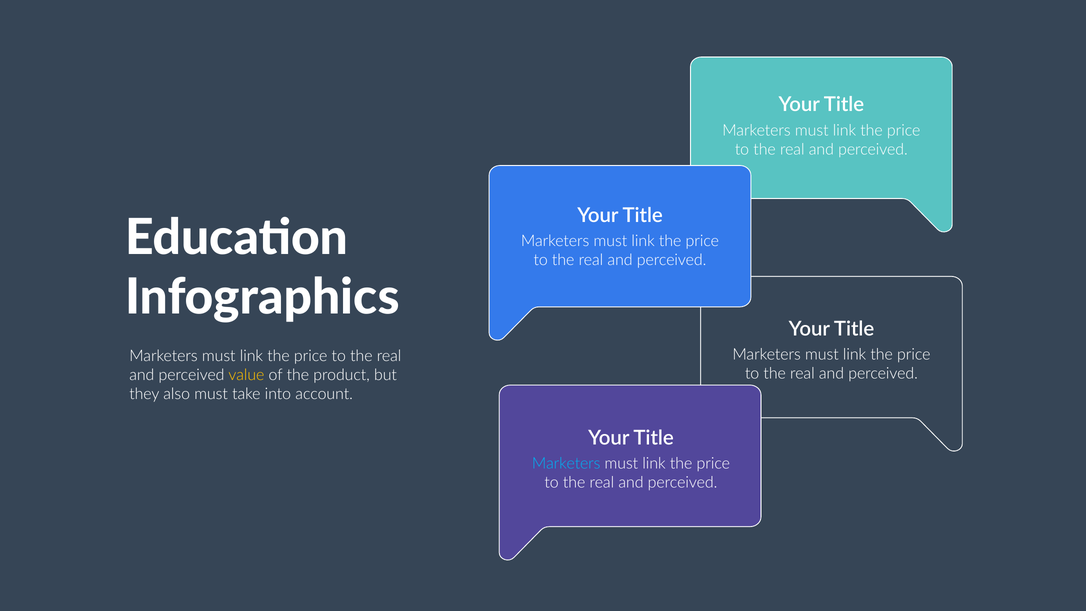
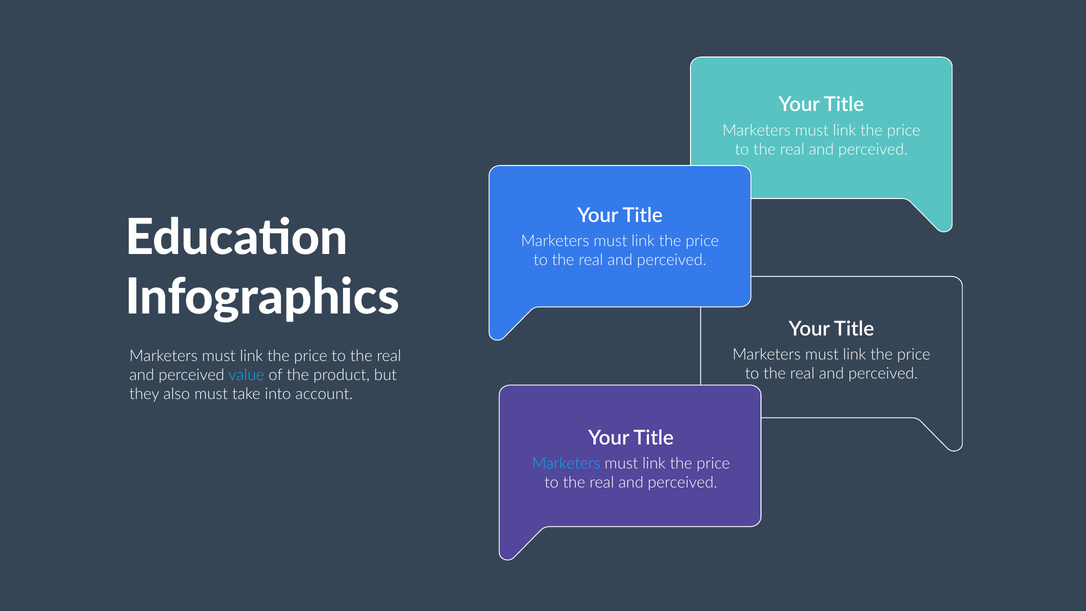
value colour: yellow -> light blue
